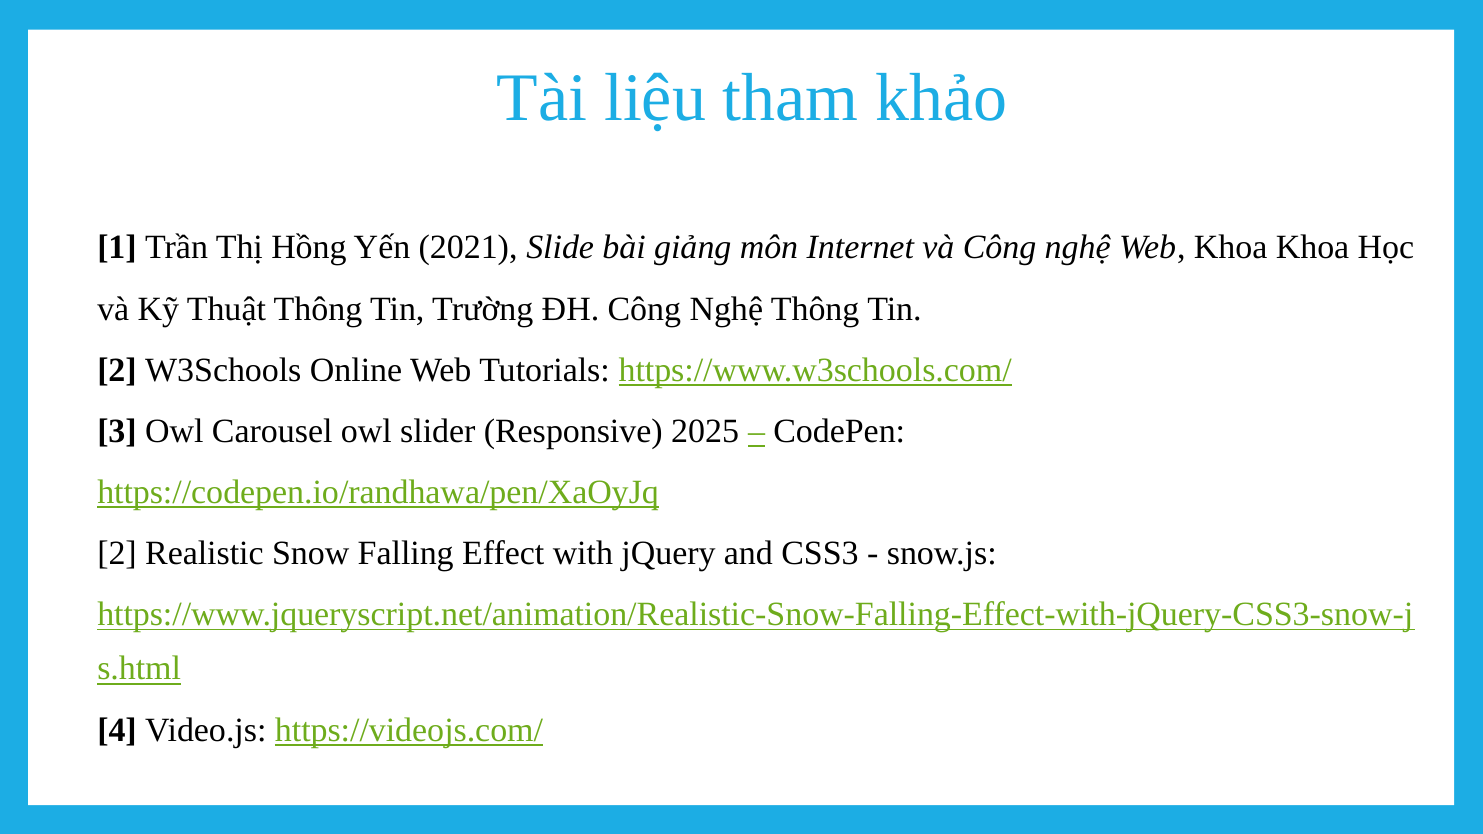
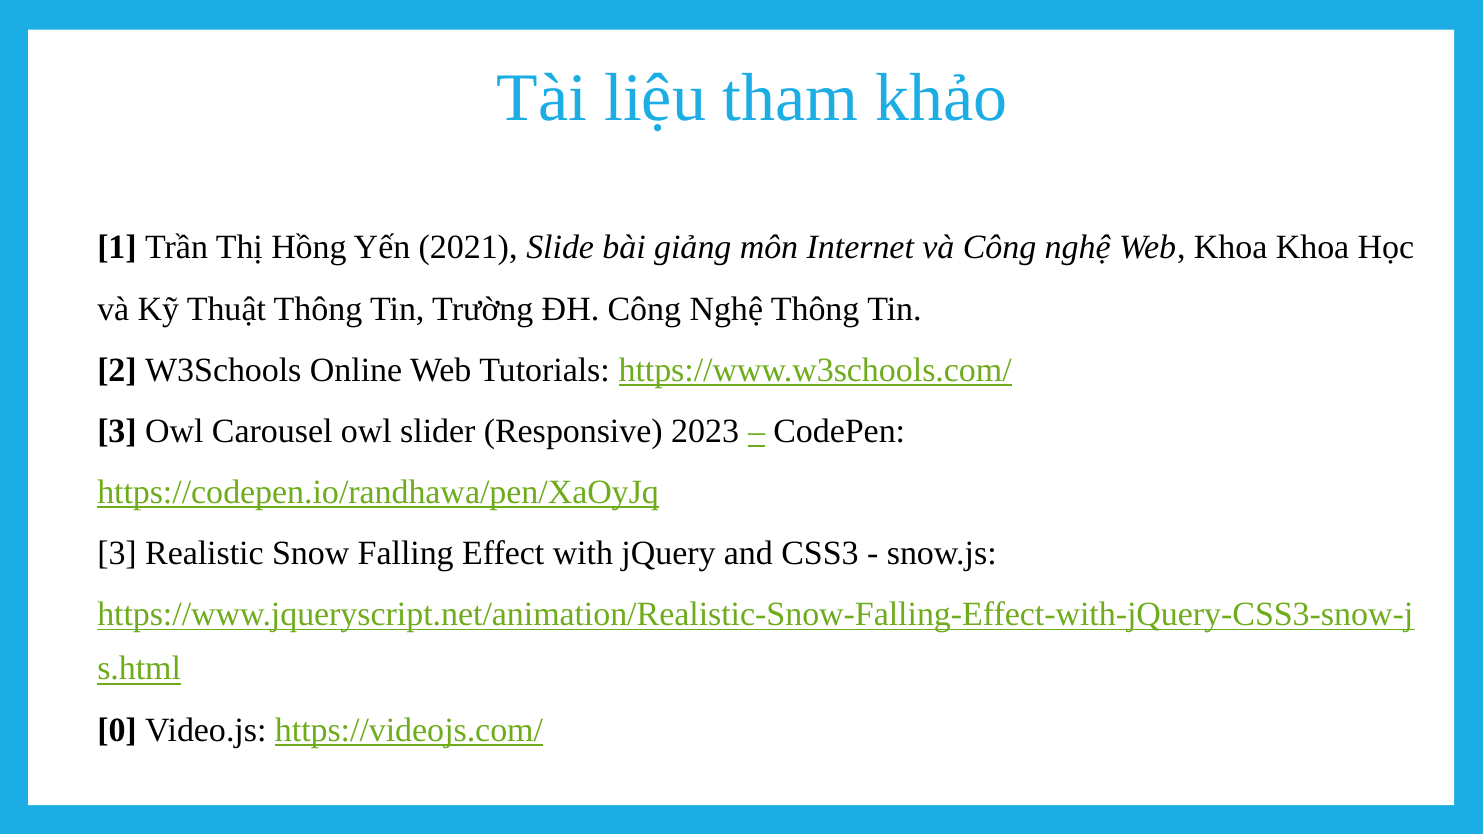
2025: 2025 -> 2023
2 at (117, 553): 2 -> 3
4: 4 -> 0
